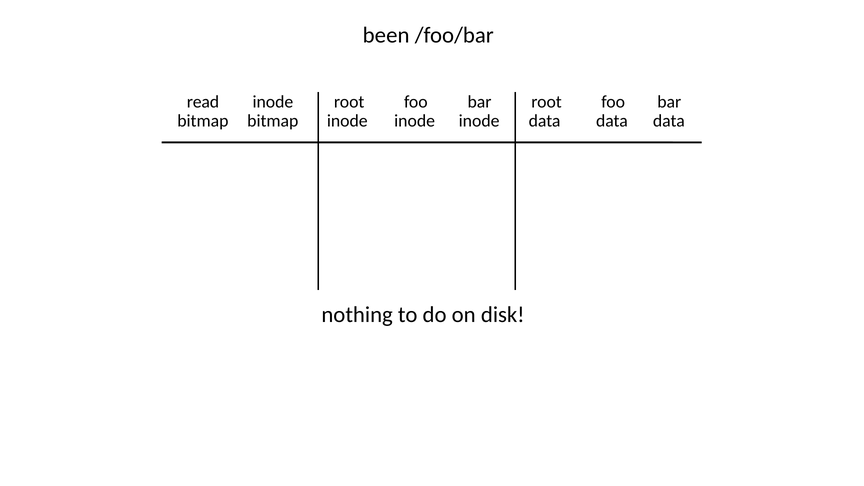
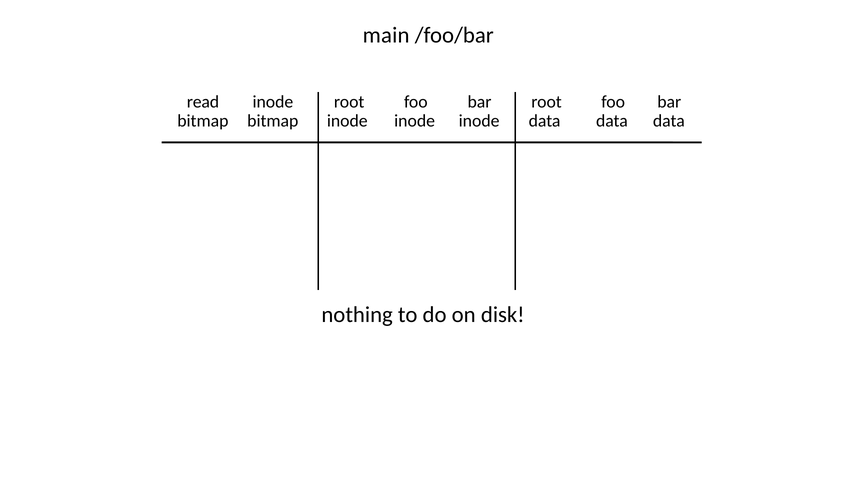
been: been -> main
